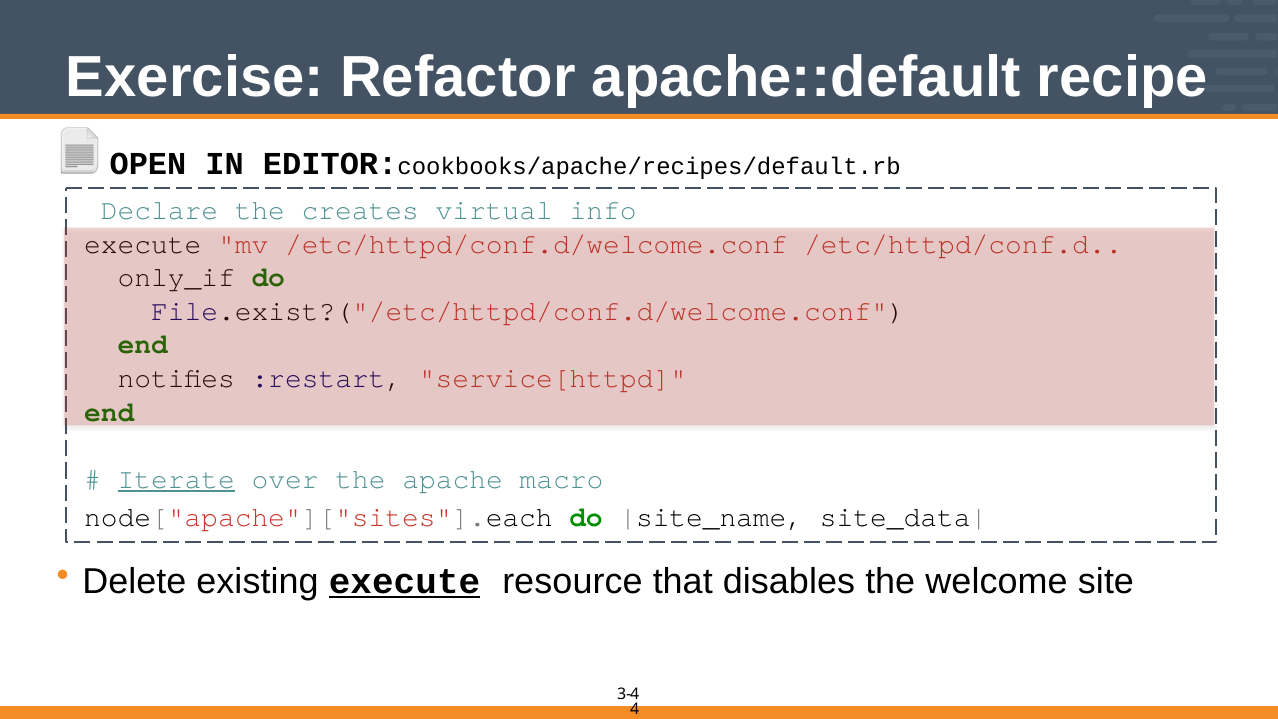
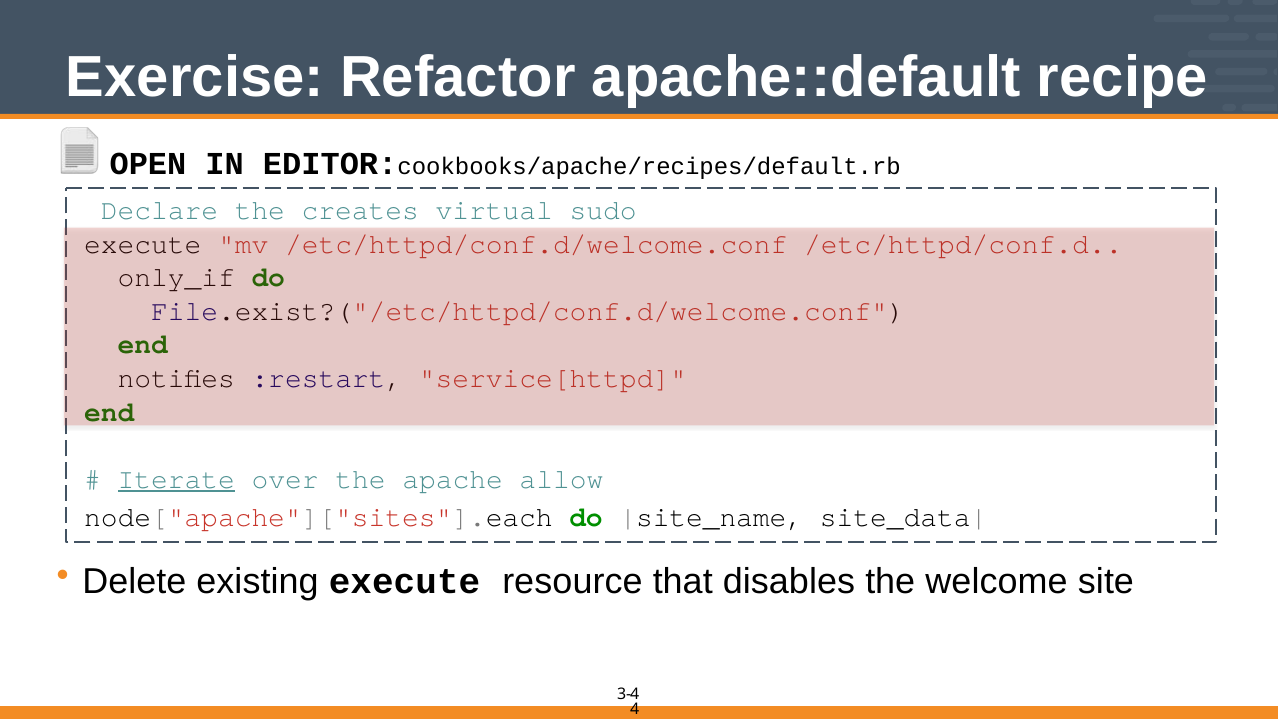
info: info -> sudo
macro: macro -> allow
execute at (405, 581) underline: present -> none
